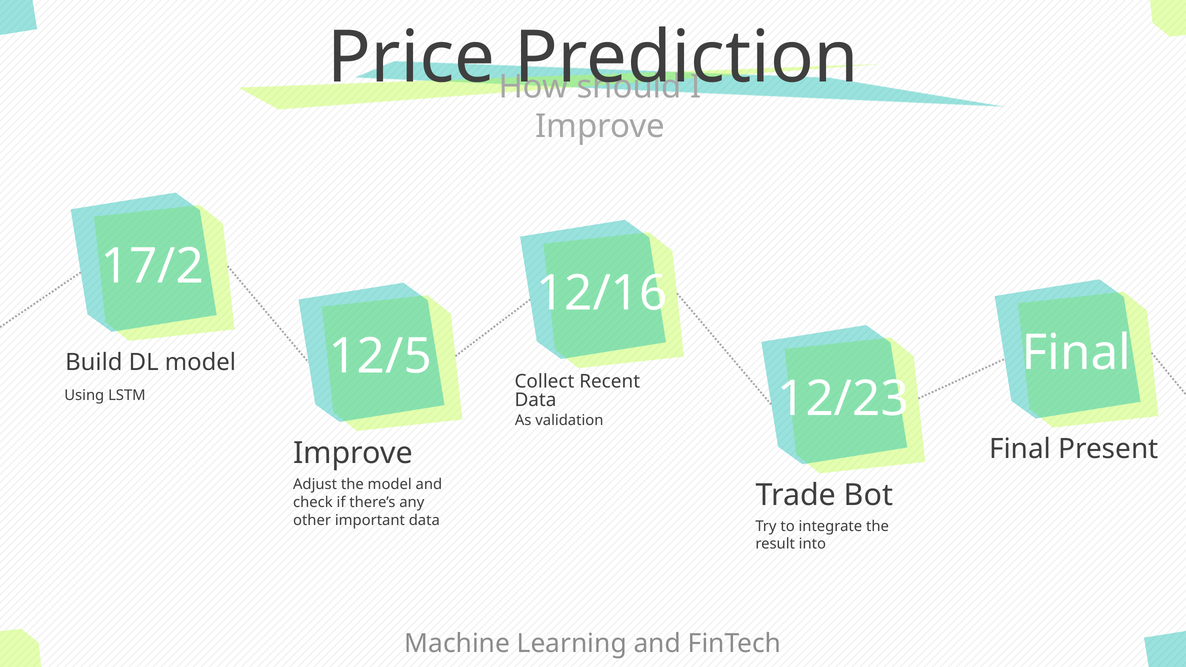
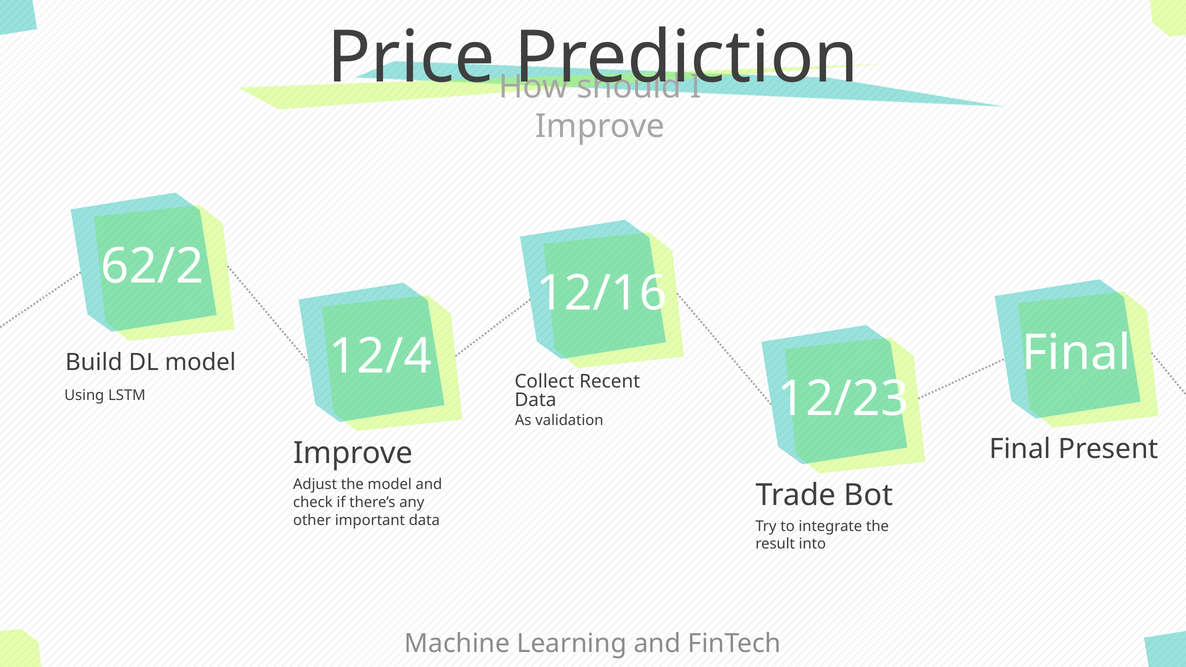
17/2: 17/2 -> 62/2
12/5: 12/5 -> 12/4
